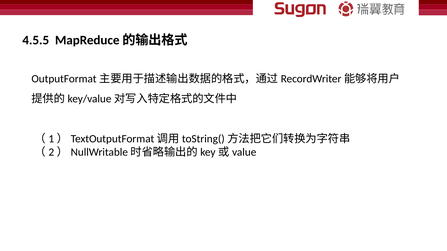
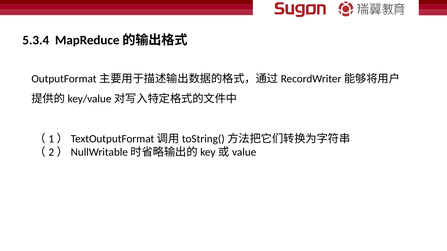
4.5.5: 4.5.5 -> 5.3.4
